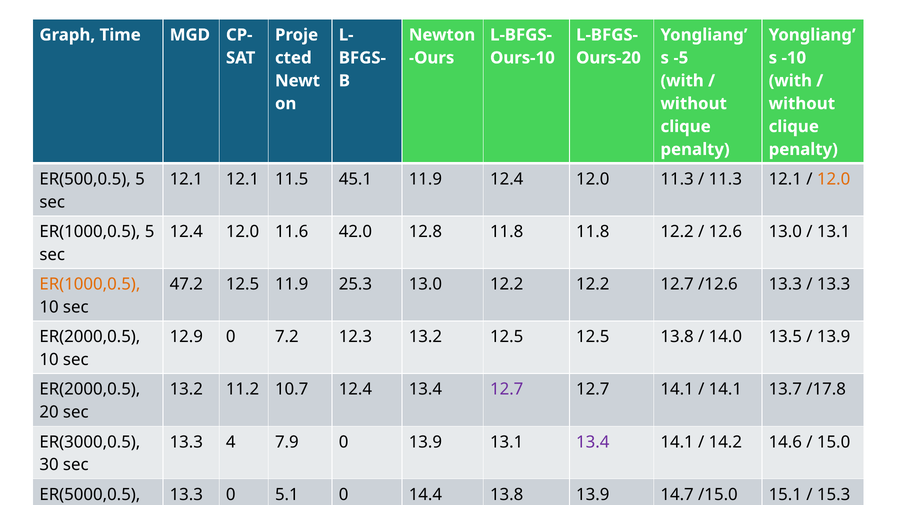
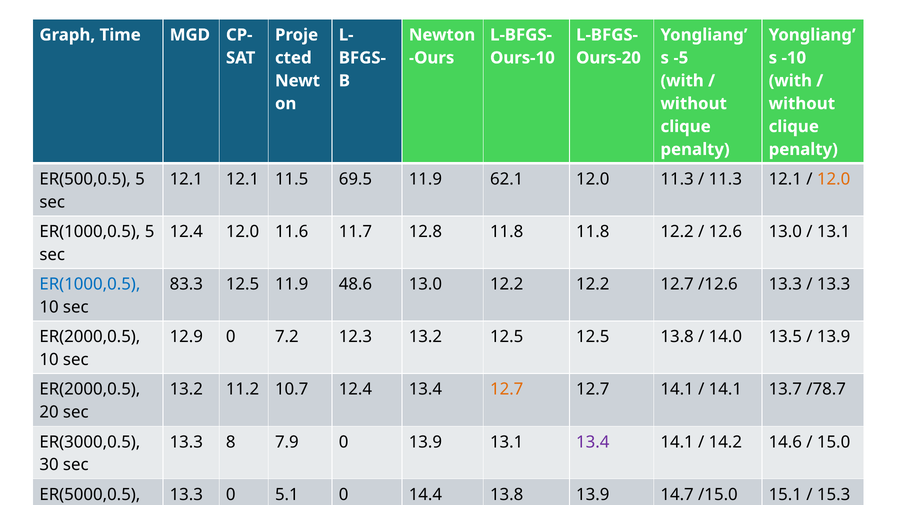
45.1: 45.1 -> 69.5
11.9 12.4: 12.4 -> 62.1
42.0: 42.0 -> 11.7
ER(1000,0.5 at (90, 284) colour: orange -> blue
47.2: 47.2 -> 83.3
25.3: 25.3 -> 48.6
12.7 at (507, 389) colour: purple -> orange
/17.8: /17.8 -> /78.7
4: 4 -> 8
